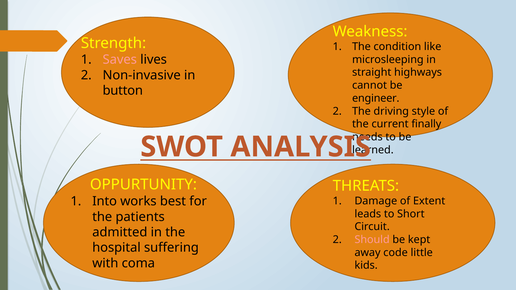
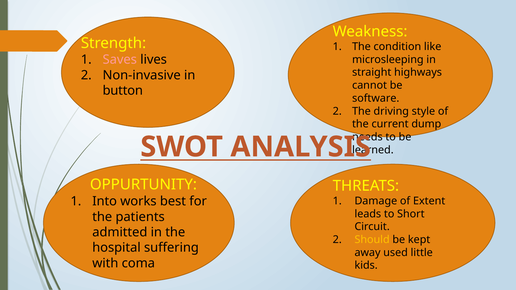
engineer: engineer -> software
finally: finally -> dump
Should colour: pink -> yellow
code: code -> used
